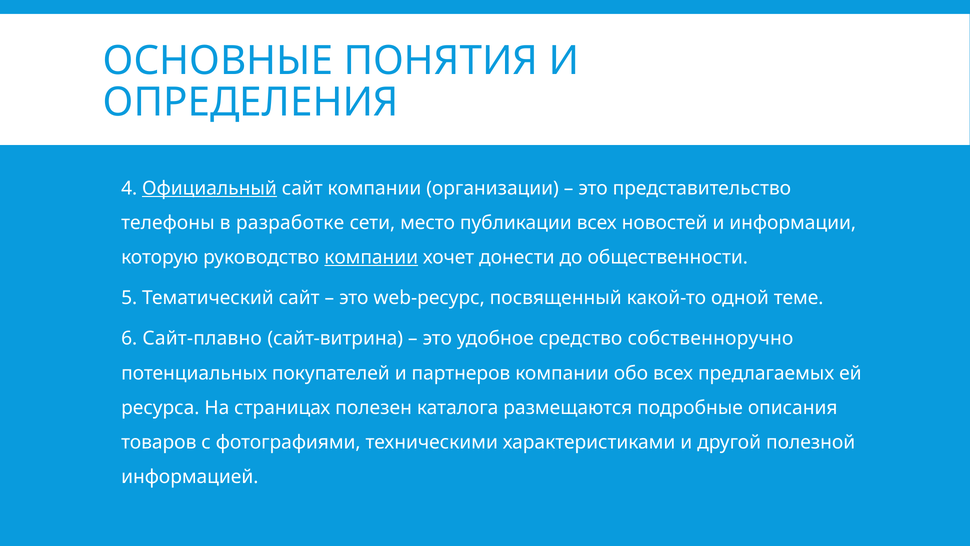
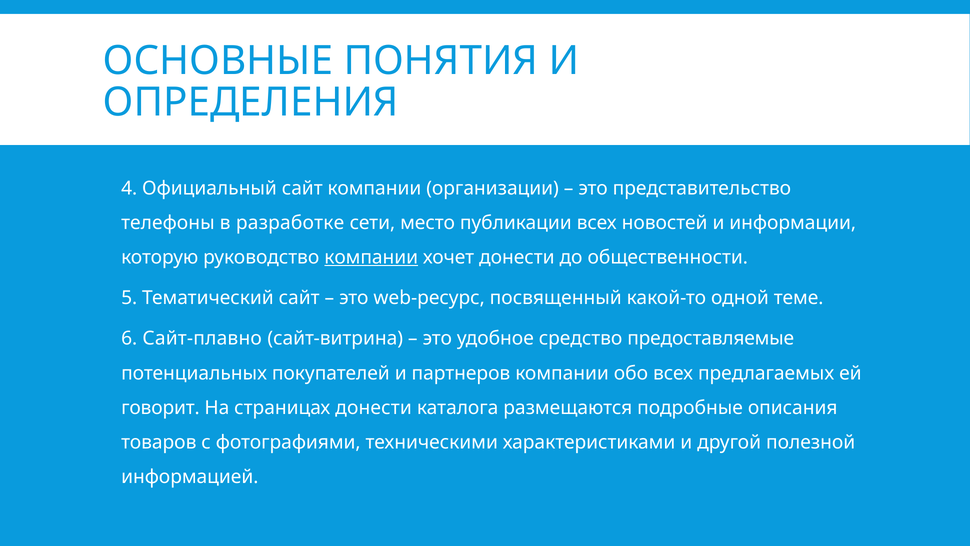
Официальный underline: present -> none
собственноручно: собственноручно -> предоставляемые
ресурса: ресурса -> говорит
страницах полезен: полезен -> донести
